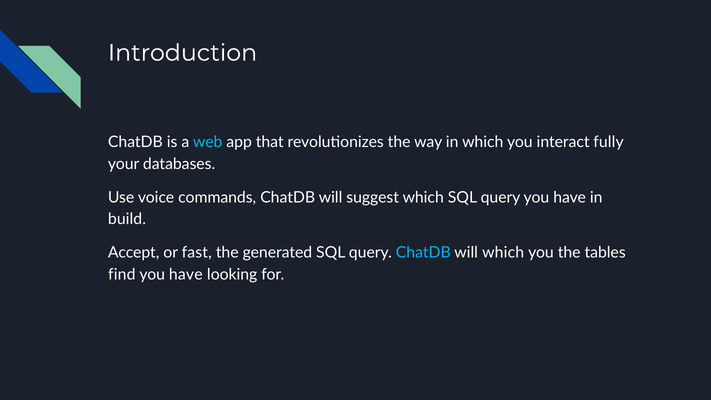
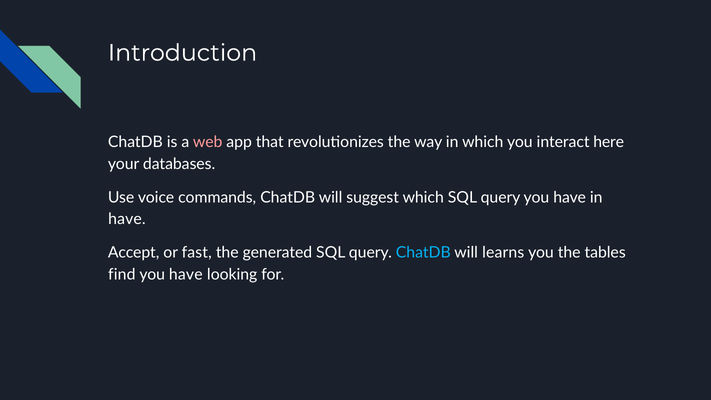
web colour: light blue -> pink
fully: fully -> here
build at (127, 219): build -> have
will which: which -> learns
